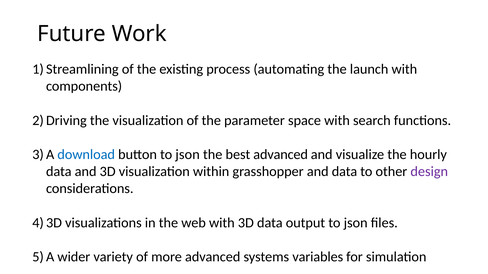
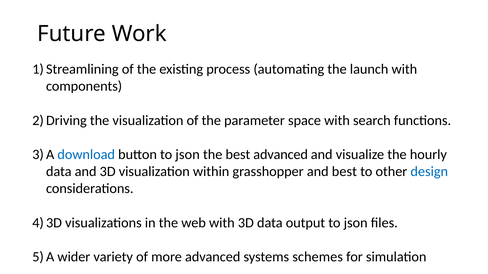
and data: data -> best
design colour: purple -> blue
variables: variables -> schemes
